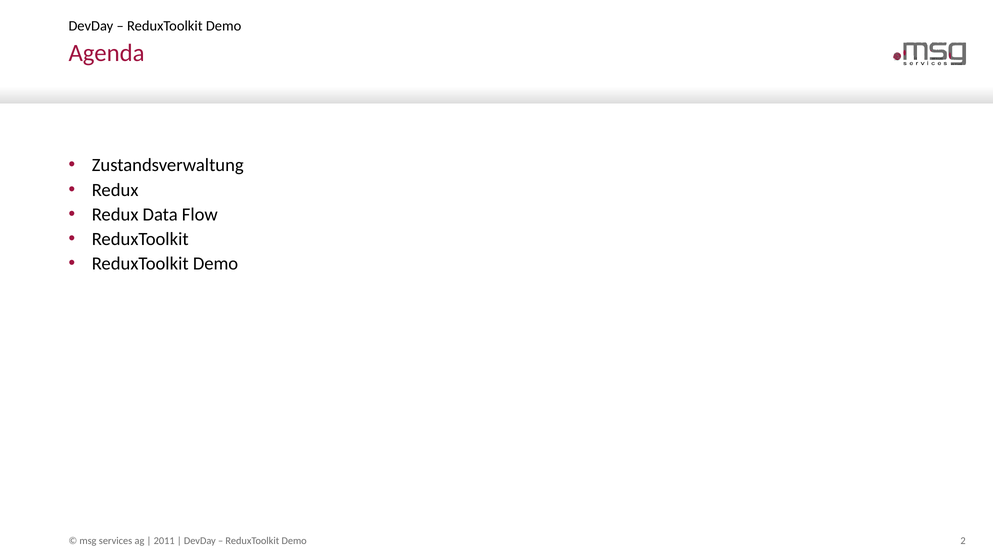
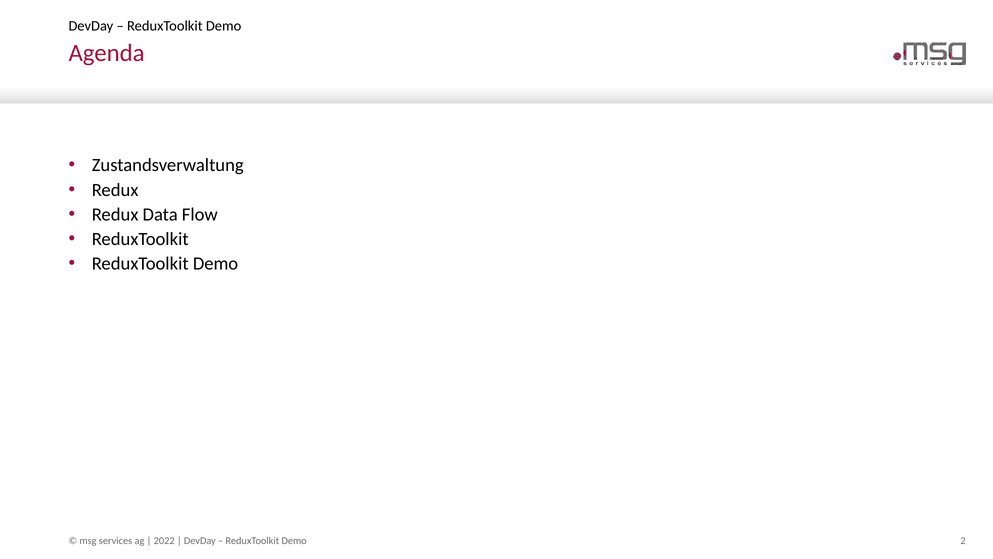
2011: 2011 -> 2022
